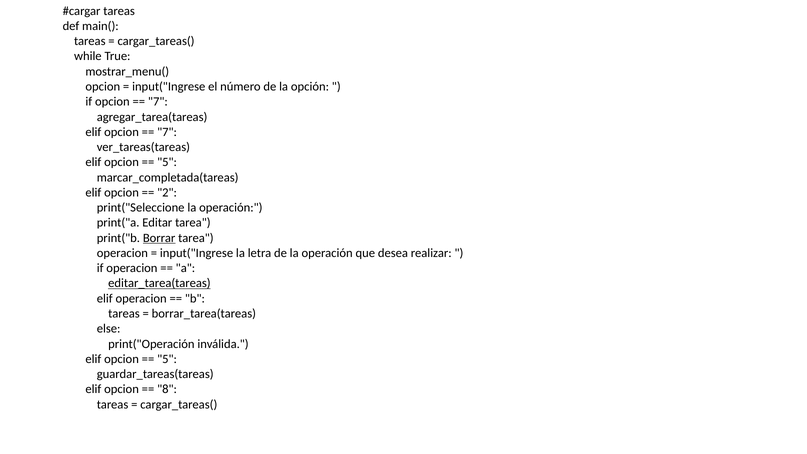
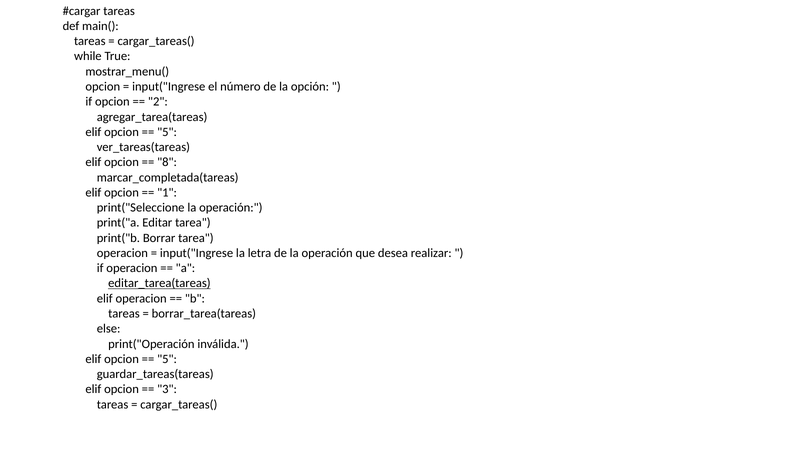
7 at (158, 102): 7 -> 2
7 at (167, 132): 7 -> 5
5 at (167, 162): 5 -> 8
2: 2 -> 1
Borrar underline: present -> none
8: 8 -> 3
